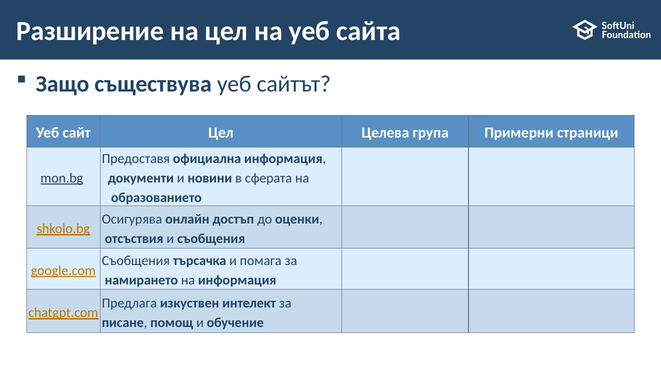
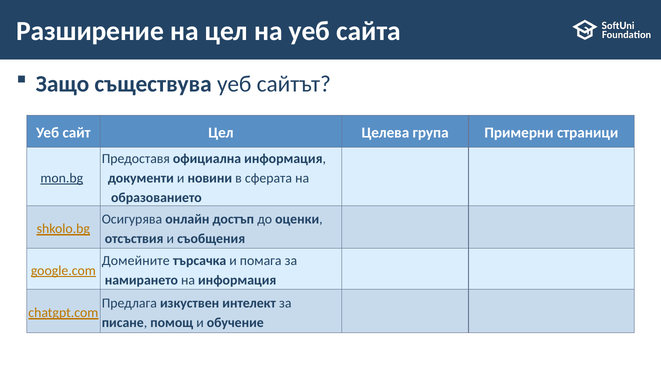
Съобщения at (136, 261): Съобщения -> Домейните
